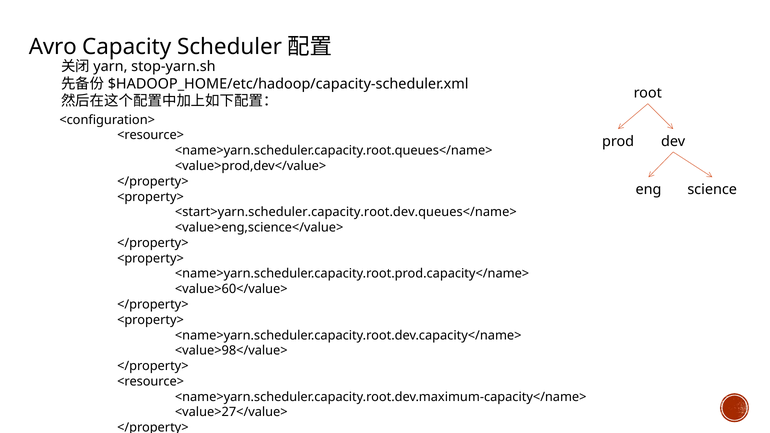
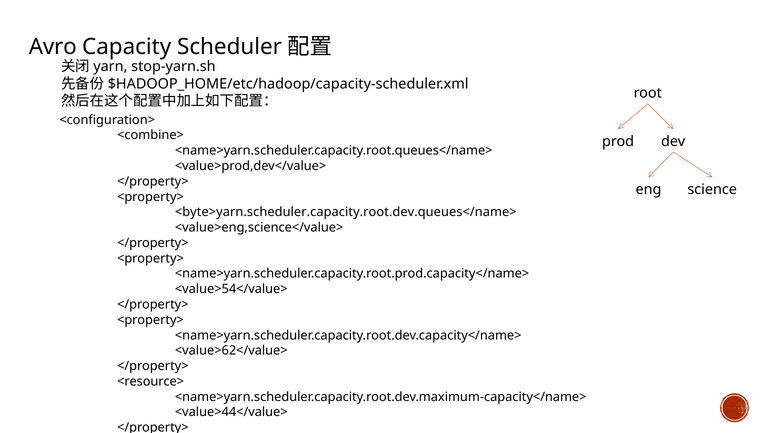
<resource> at (151, 135): <resource> -> <combine>
<start>yarn.scheduler.capacity.root.dev.queues</name>: <start>yarn.scheduler.capacity.root.dev.queues</name> -> <byte>yarn.scheduler.capacity.root.dev.queues</name>
<value>60</value>: <value>60</value> -> <value>54</value>
<value>98</value>: <value>98</value> -> <value>62</value>
<value>27</value>: <value>27</value> -> <value>44</value>
